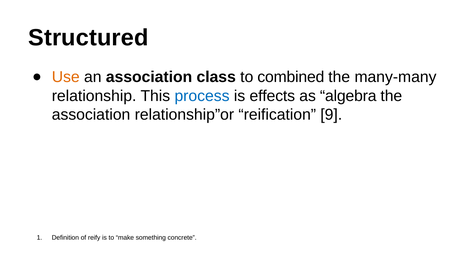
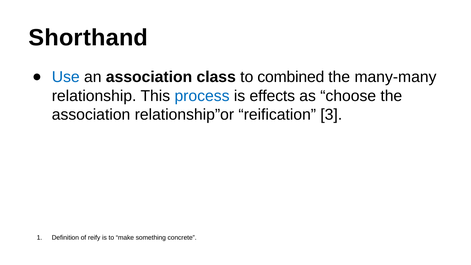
Structured: Structured -> Shorthand
Use colour: orange -> blue
algebra: algebra -> choose
9: 9 -> 3
